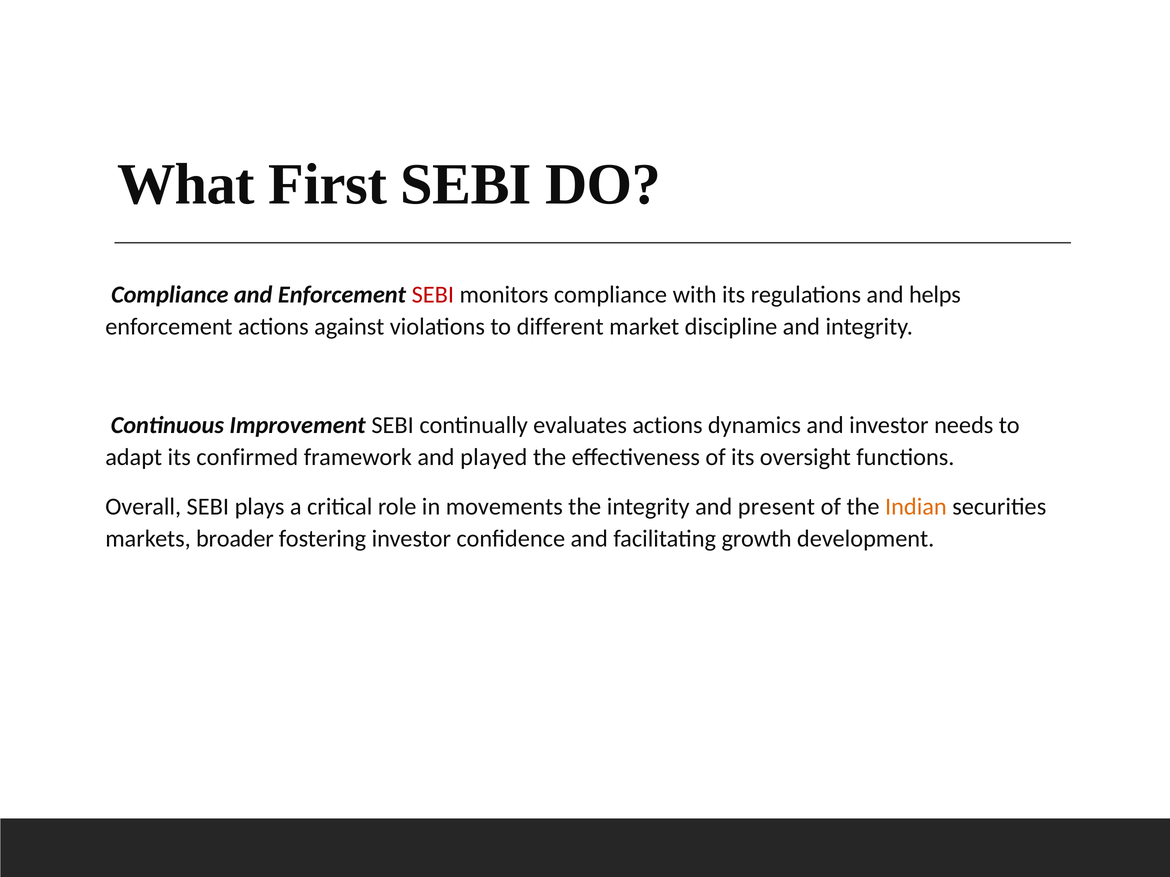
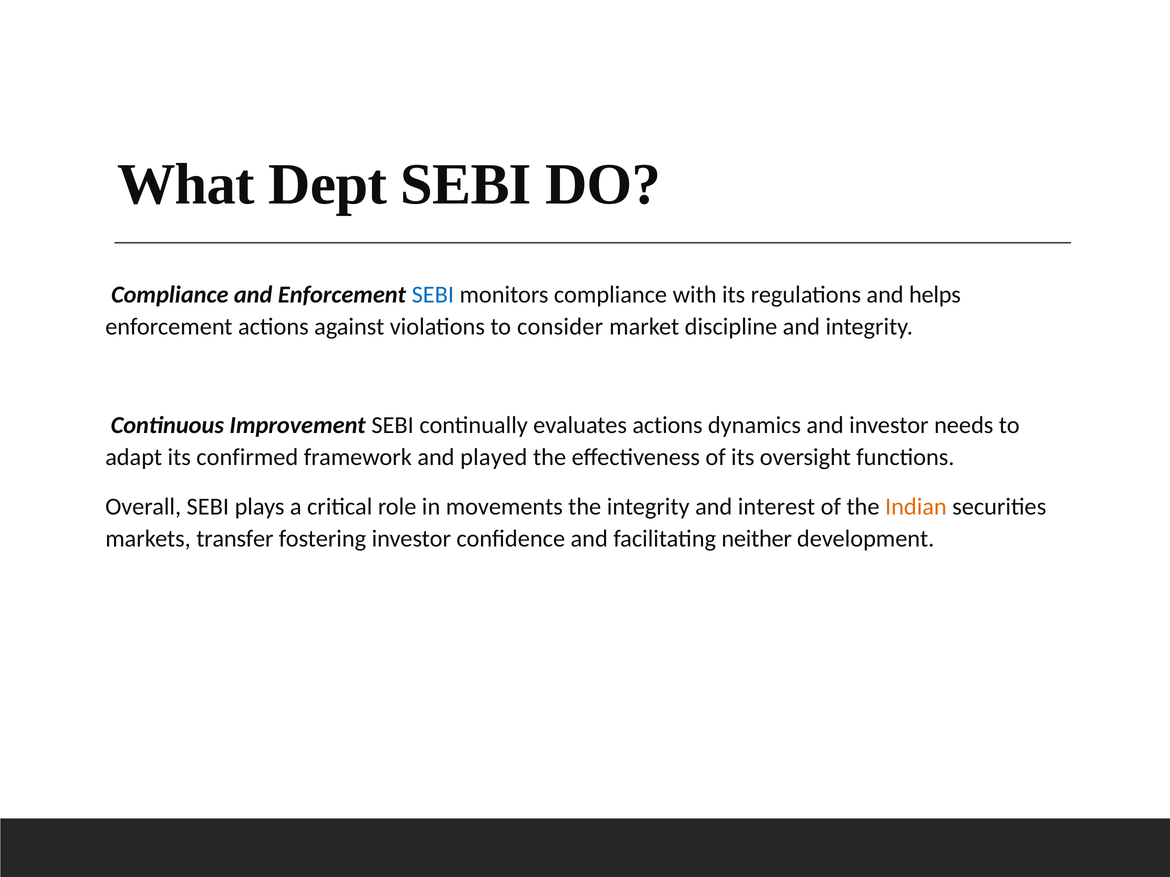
First: First -> Dept
SEBI at (433, 295) colour: red -> blue
different: different -> consider
present: present -> interest
broader: broader -> transfer
growth: growth -> neither
